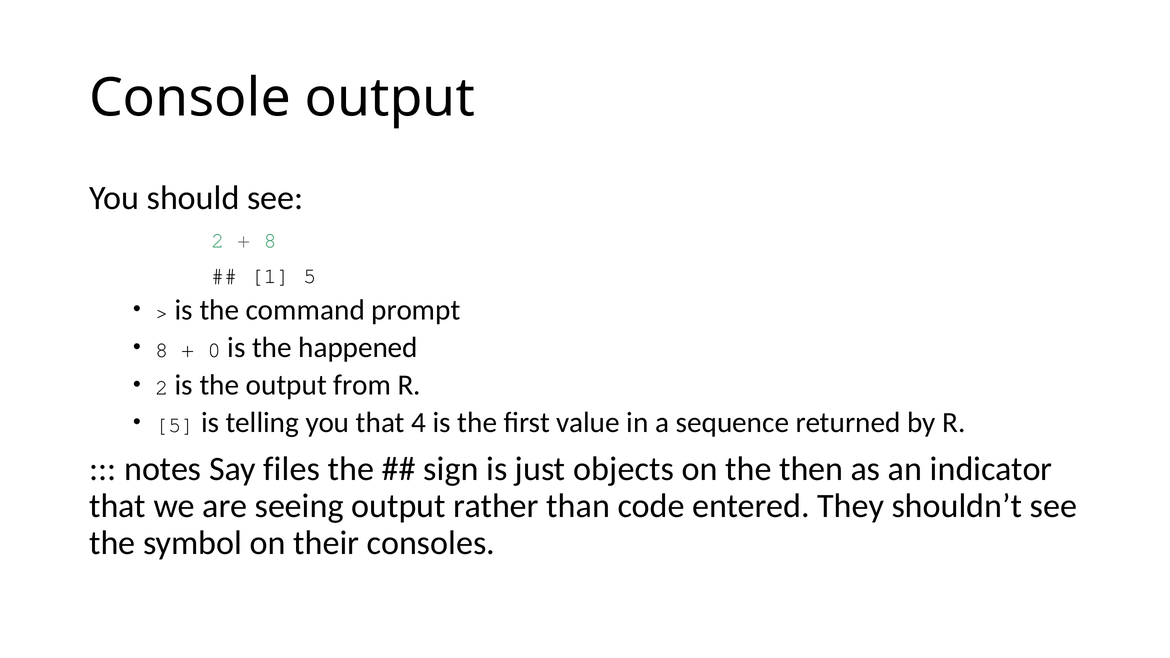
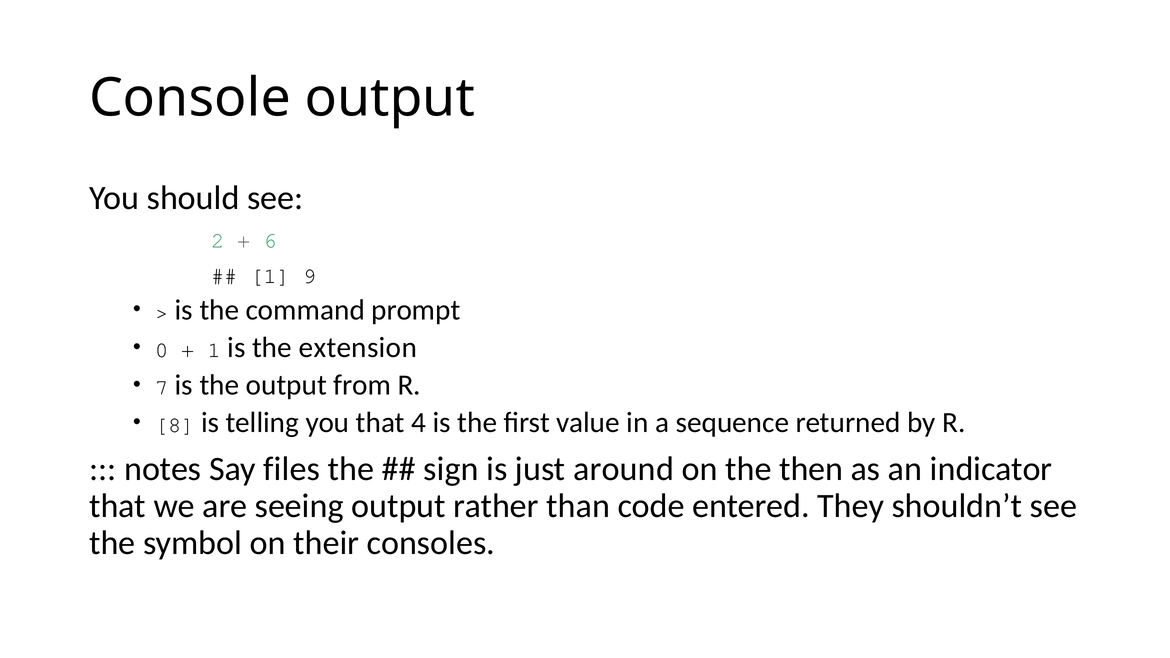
8 at (270, 240): 8 -> 6
1 5: 5 -> 9
8 at (162, 350): 8 -> 0
0 at (214, 350): 0 -> 1
happened: happened -> extension
2 at (162, 388): 2 -> 7
5 at (175, 425): 5 -> 8
objects: objects -> around
